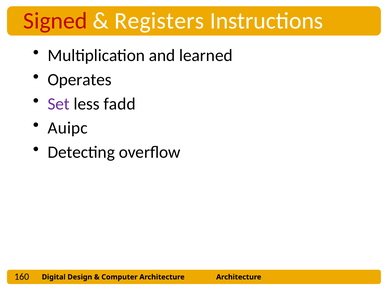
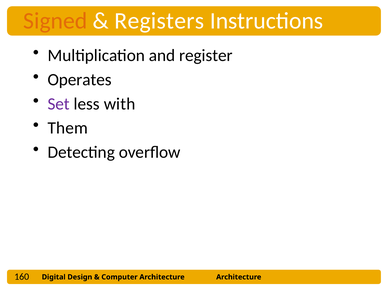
Signed colour: red -> orange
learned: learned -> register
fadd: fadd -> with
Auipc: Auipc -> Them
